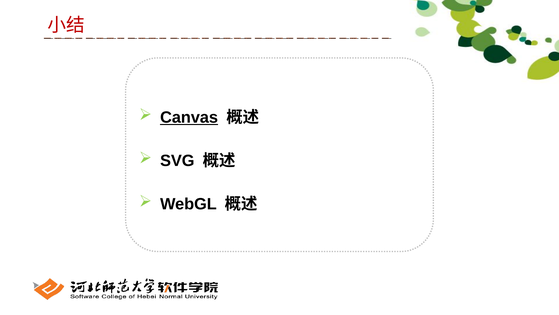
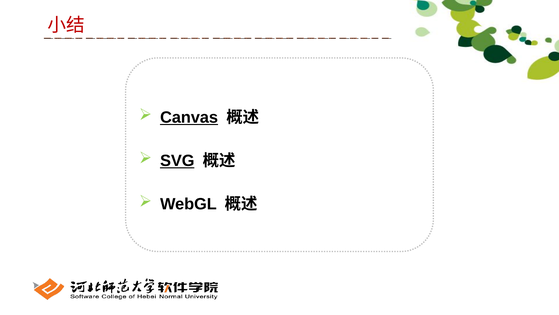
SVG underline: none -> present
